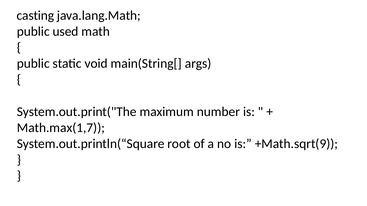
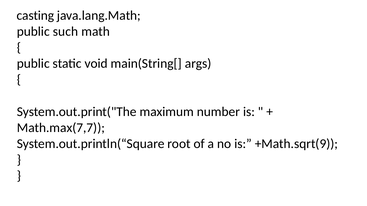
used: used -> such
Math.max(1,7: Math.max(1,7 -> Math.max(7,7
